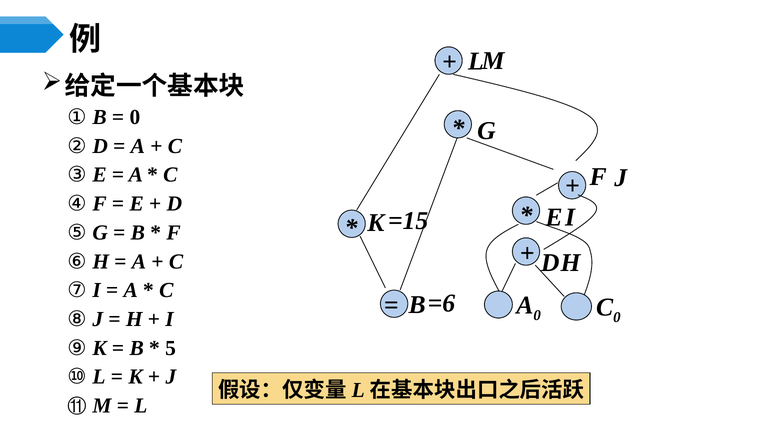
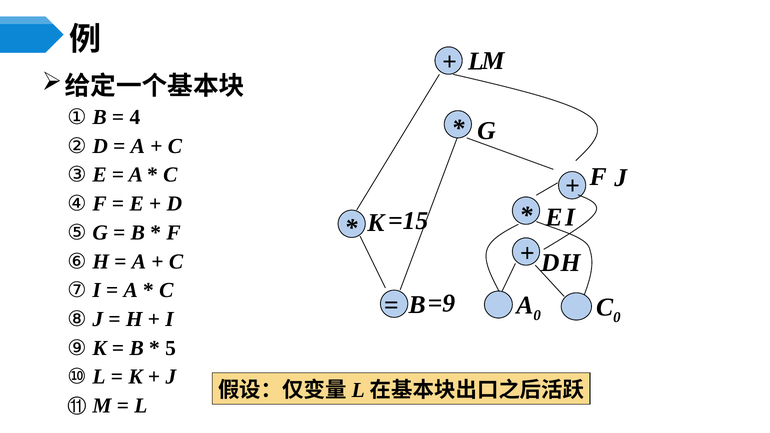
0 at (135, 117): 0 -> 4
=6: =6 -> =9
